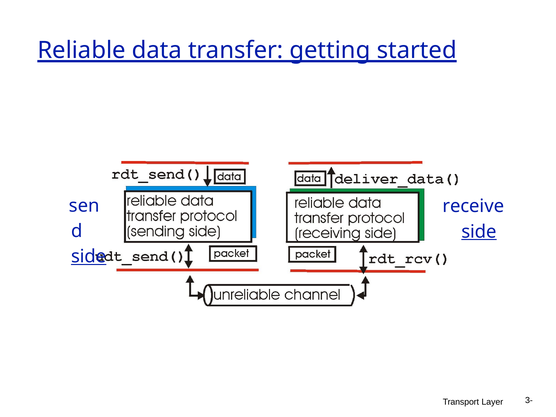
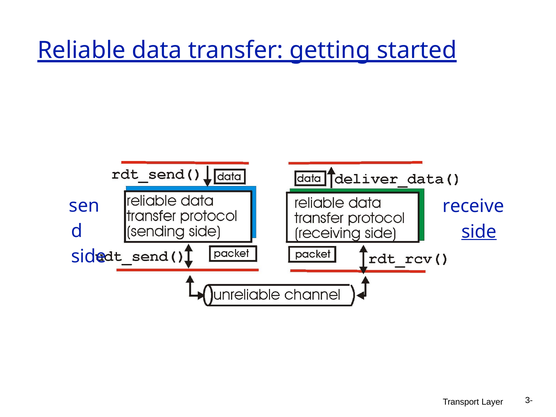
side at (89, 257) underline: present -> none
